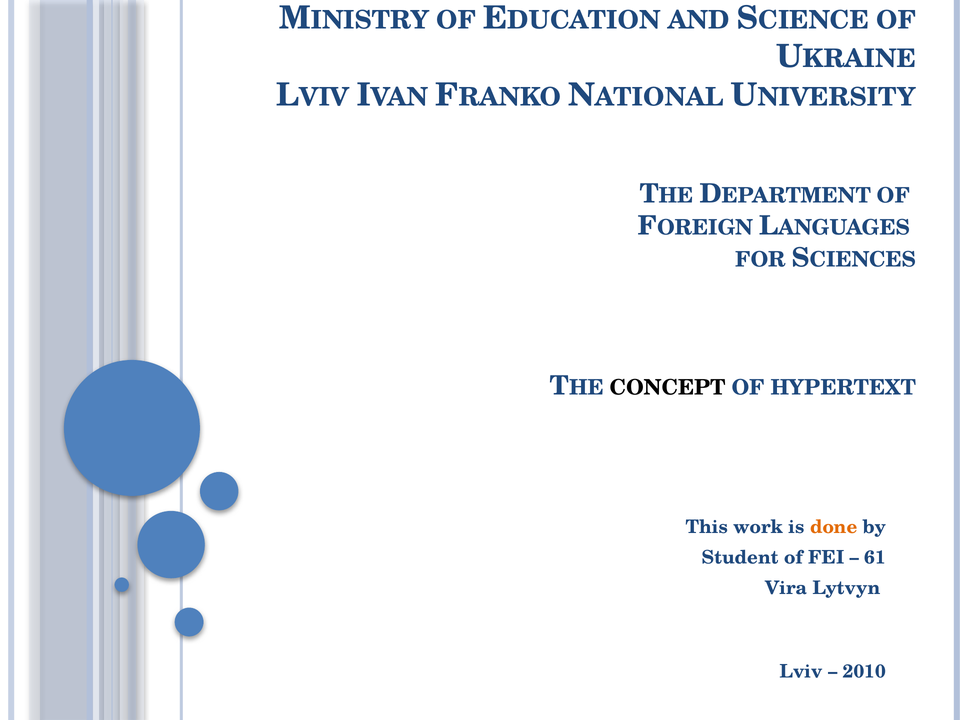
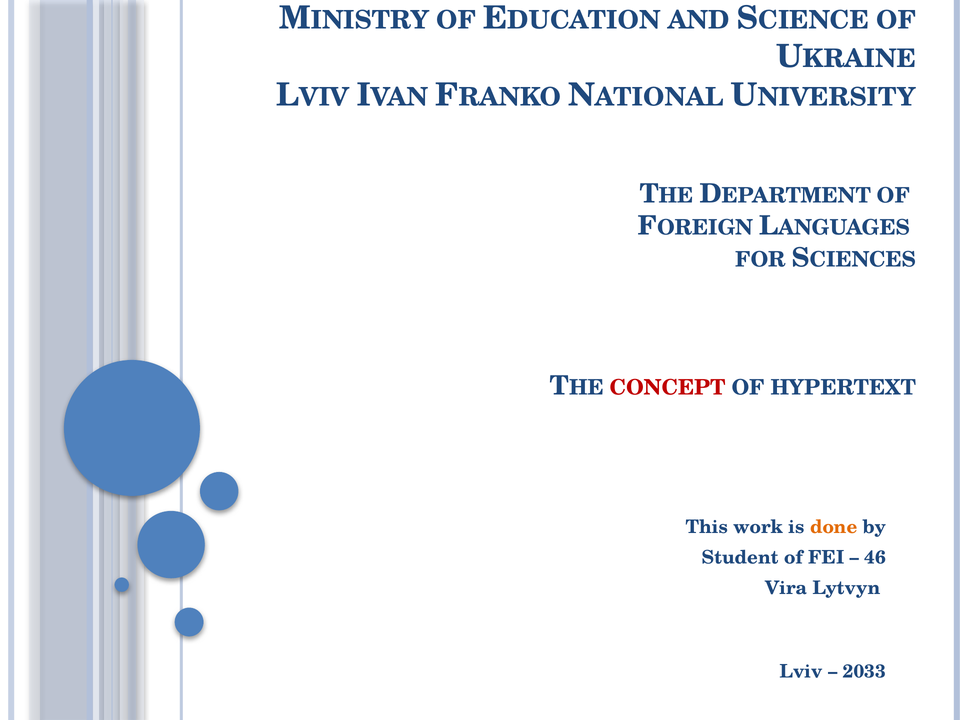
CONCEPT colour: black -> red
61: 61 -> 46
2010: 2010 -> 2033
